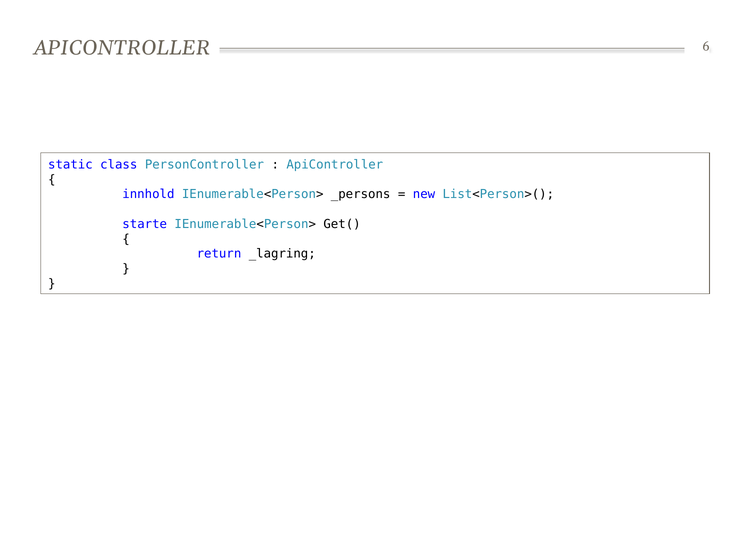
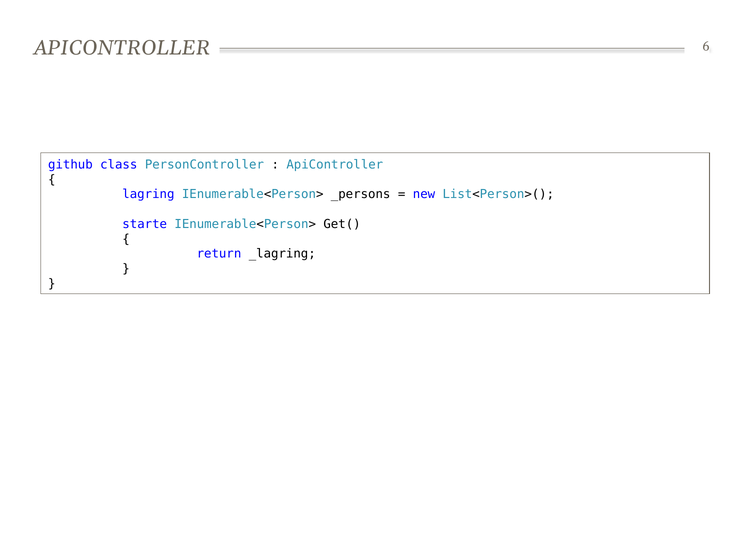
static: static -> github
innhold: innhold -> lagring
